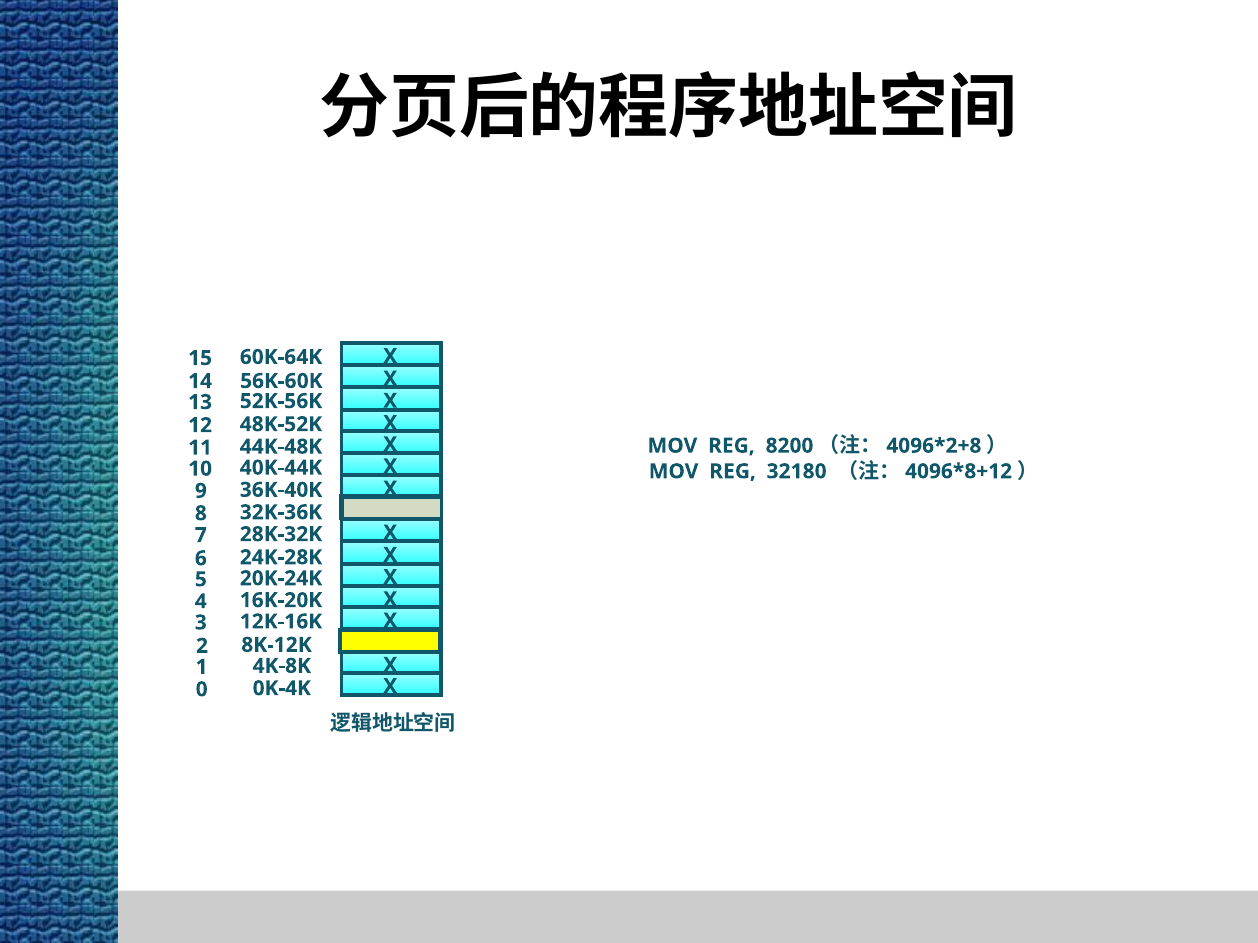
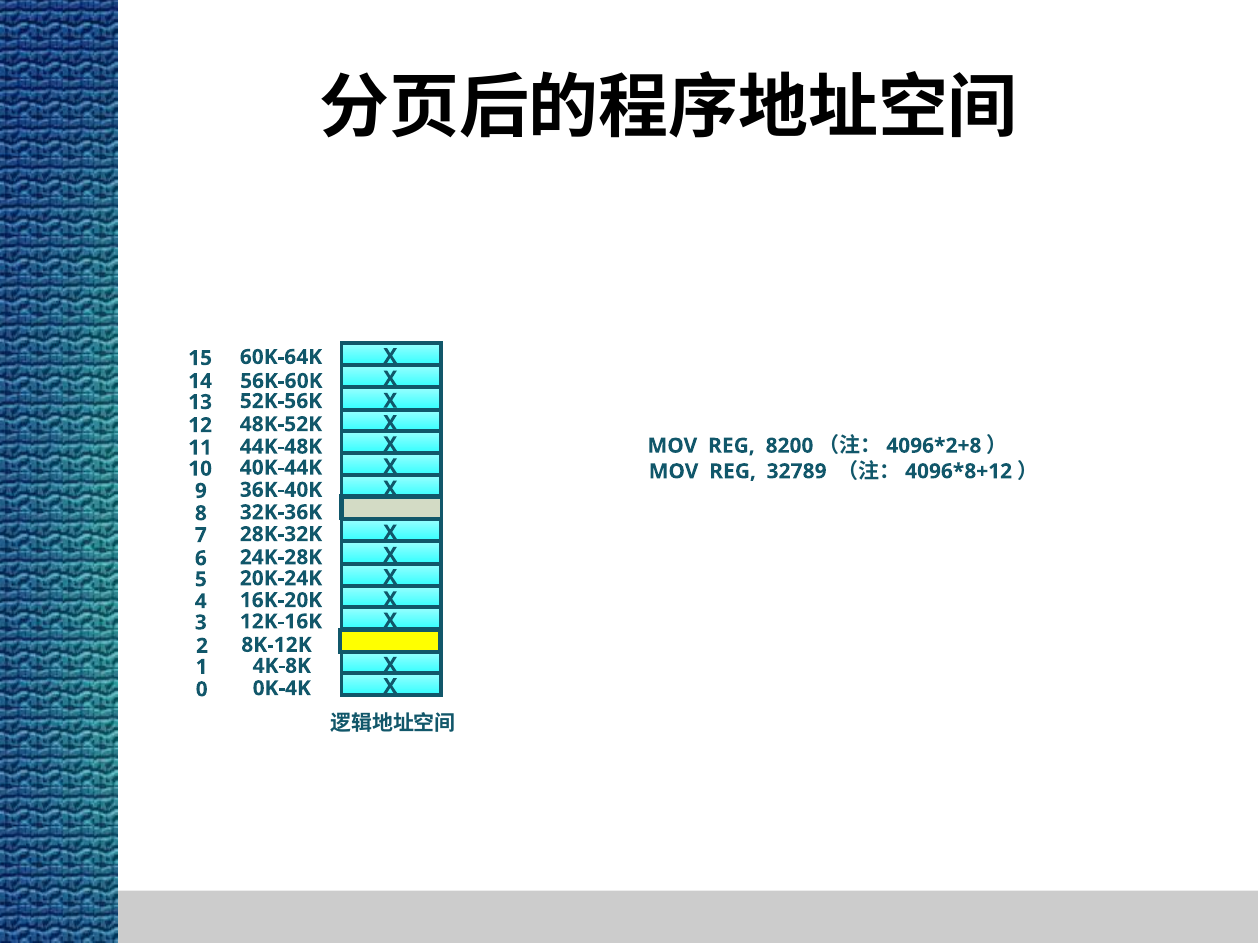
32180: 32180 -> 32789
